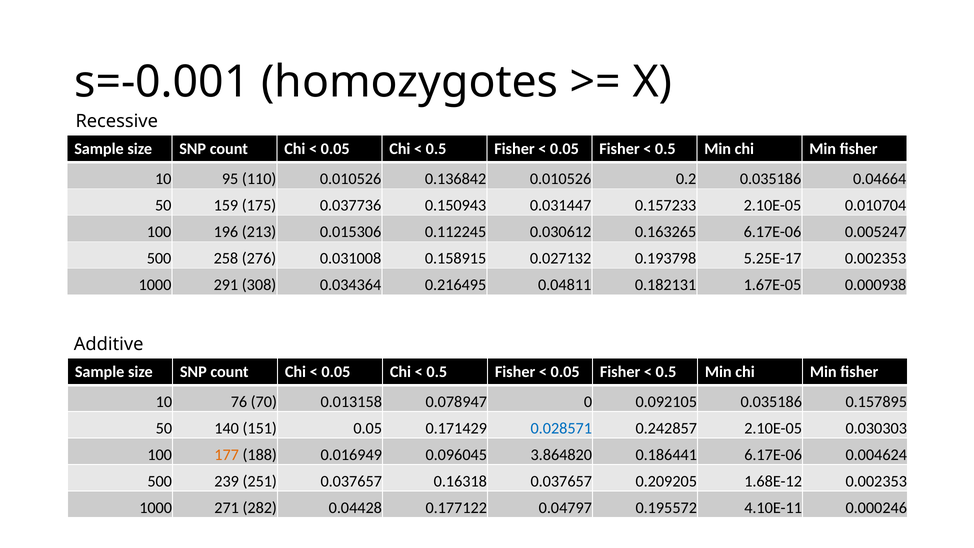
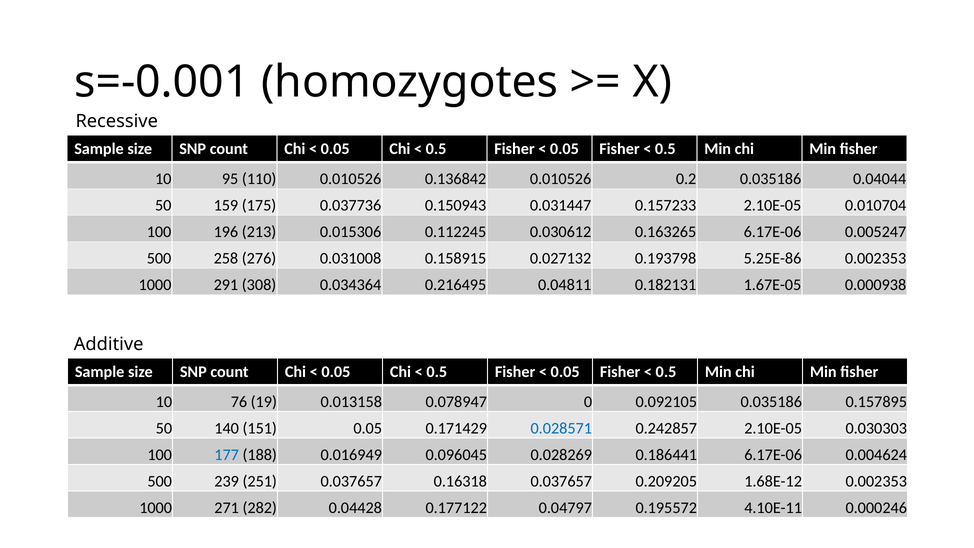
0.04664: 0.04664 -> 0.04044
5.25E-17: 5.25E-17 -> 5.25E-86
70: 70 -> 19
177 colour: orange -> blue
3.864820: 3.864820 -> 0.028269
